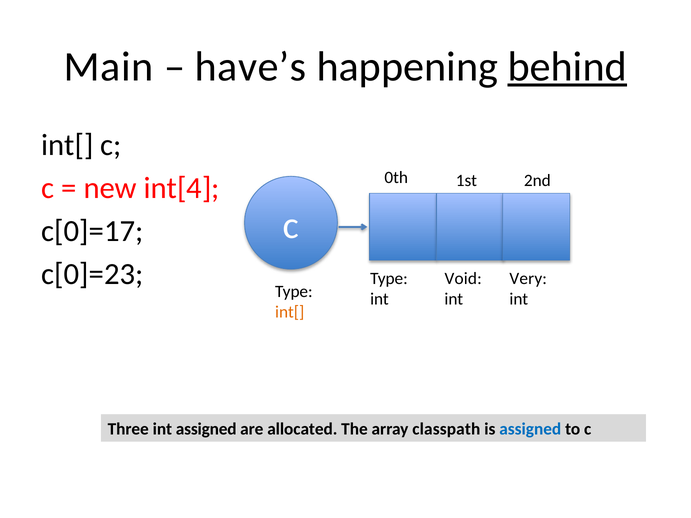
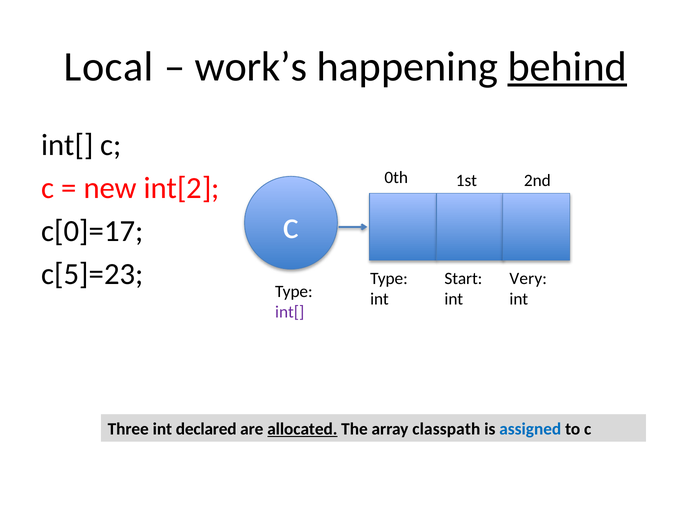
Main: Main -> Local
have’s: have’s -> work’s
int[4: int[4 -> int[2
c[0]=23: c[0]=23 -> c[5]=23
Void: Void -> Start
int[ at (290, 312) colour: orange -> purple
int assigned: assigned -> declared
allocated underline: none -> present
